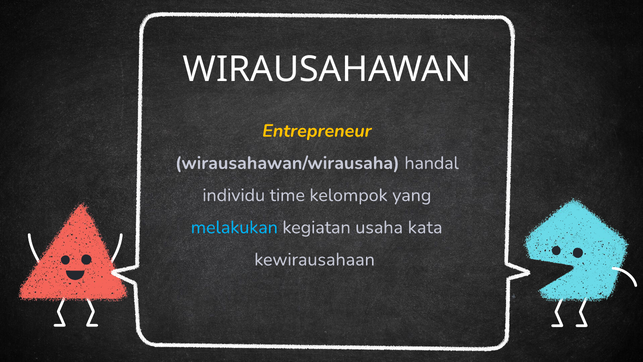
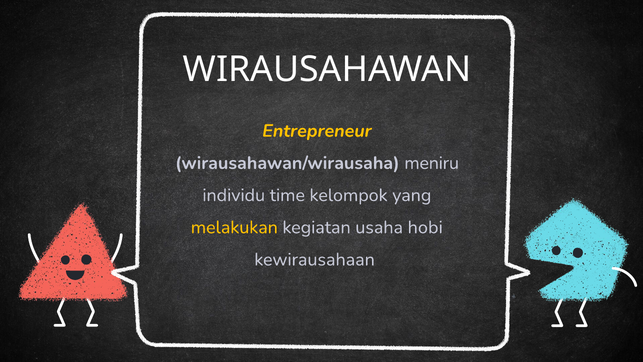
handal: handal -> meniru
melakukan colour: light blue -> yellow
kata: kata -> hobi
